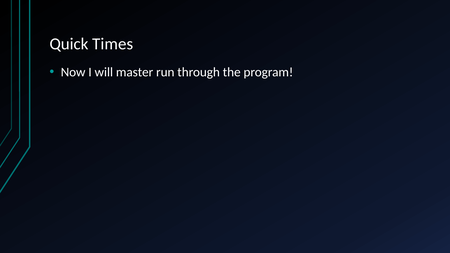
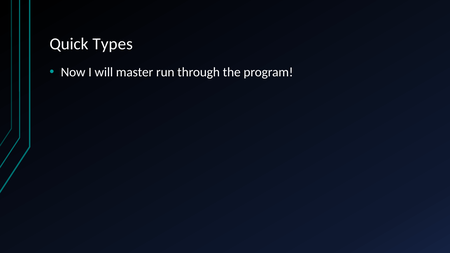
Times: Times -> Types
